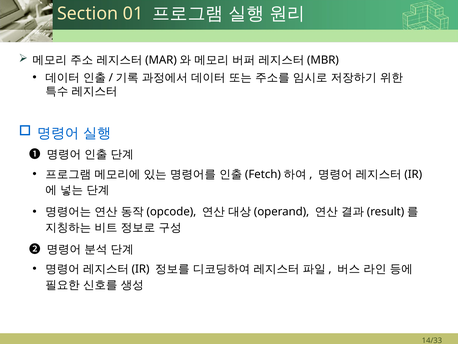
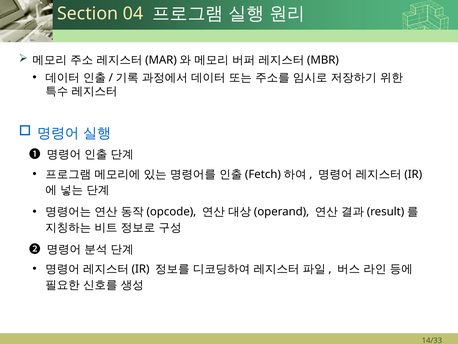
01: 01 -> 04
